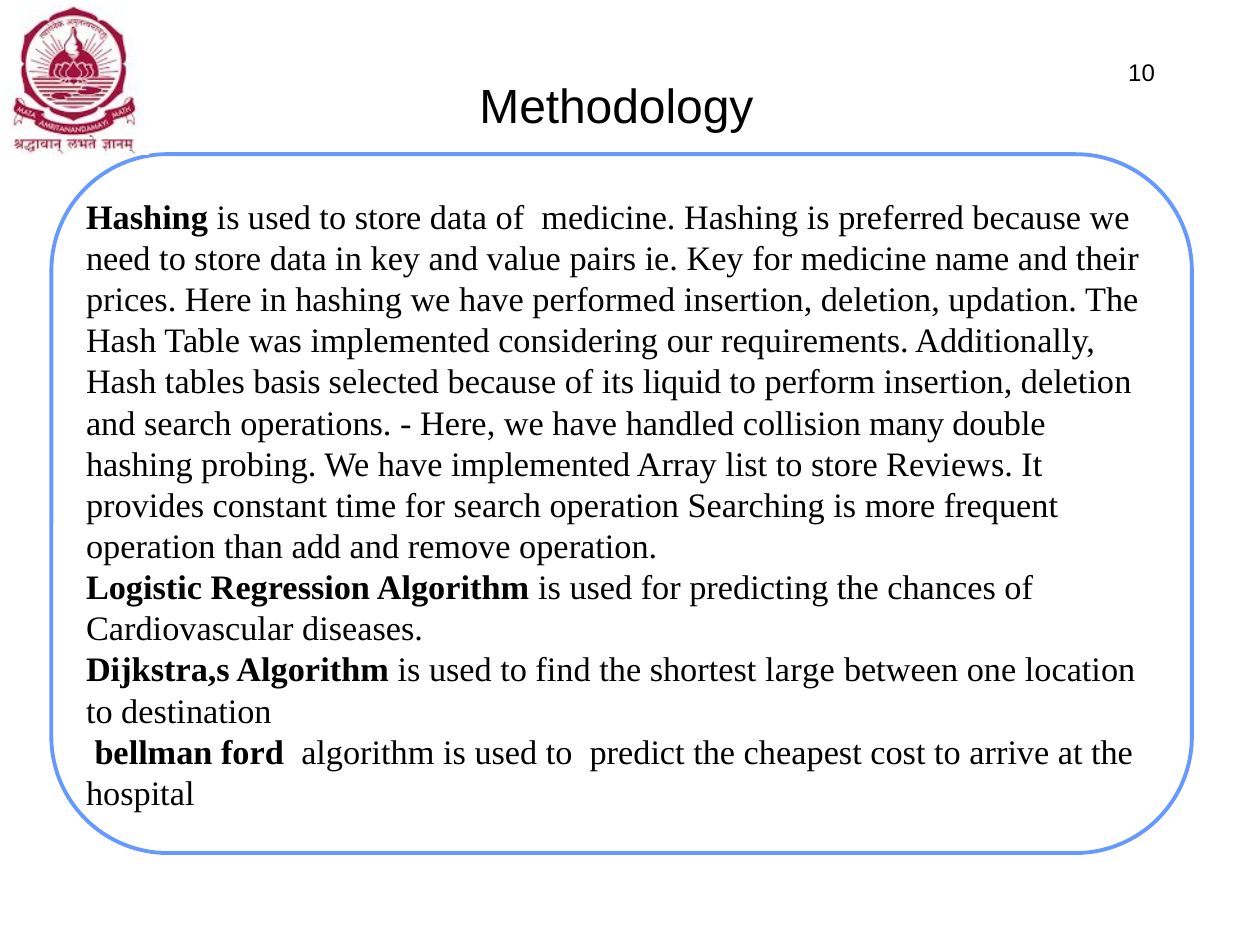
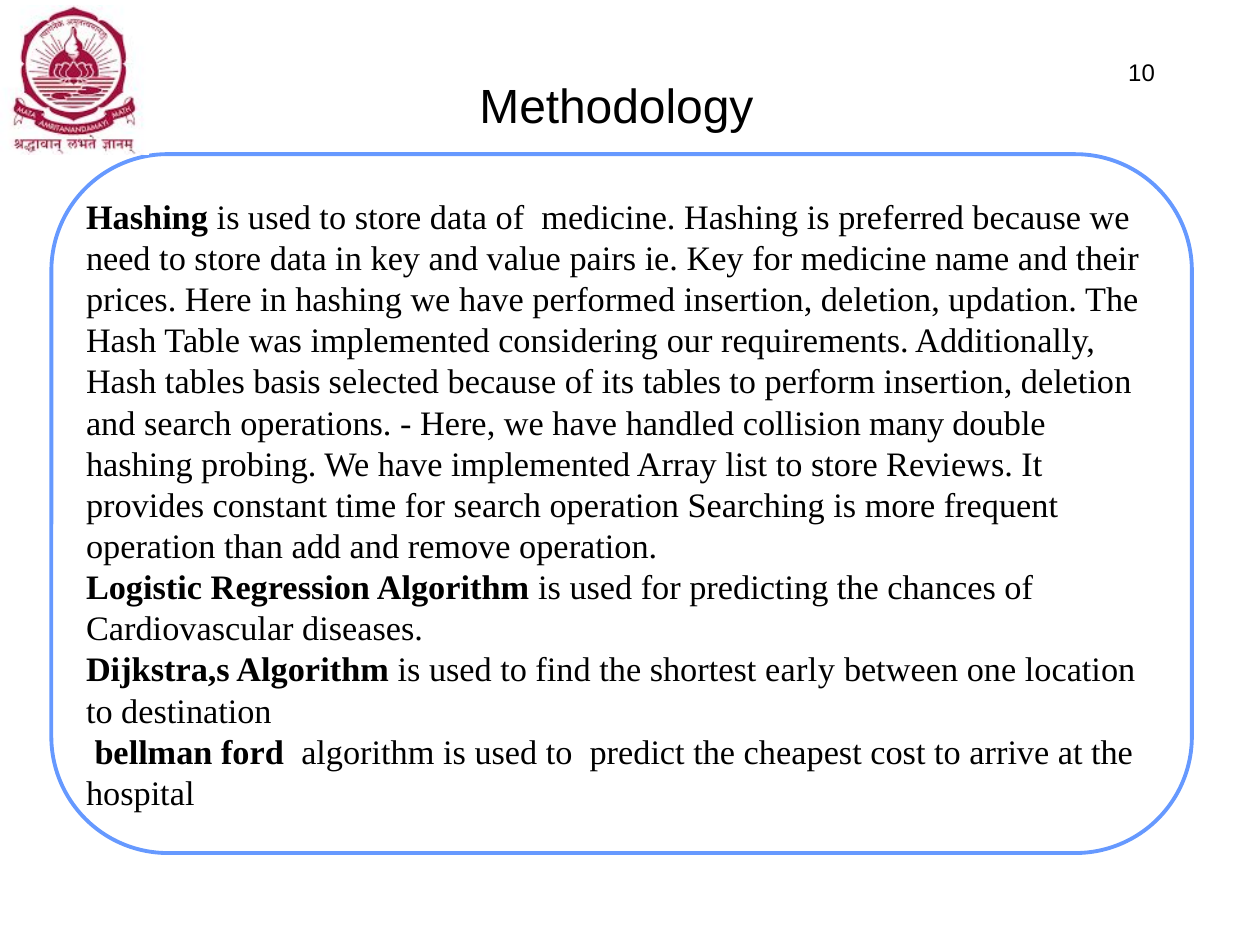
its liquid: liquid -> tables
large: large -> early
